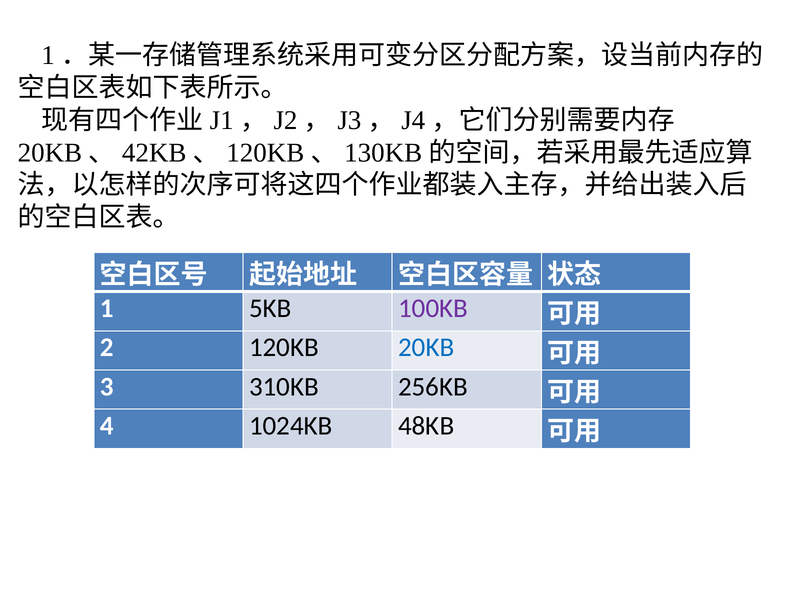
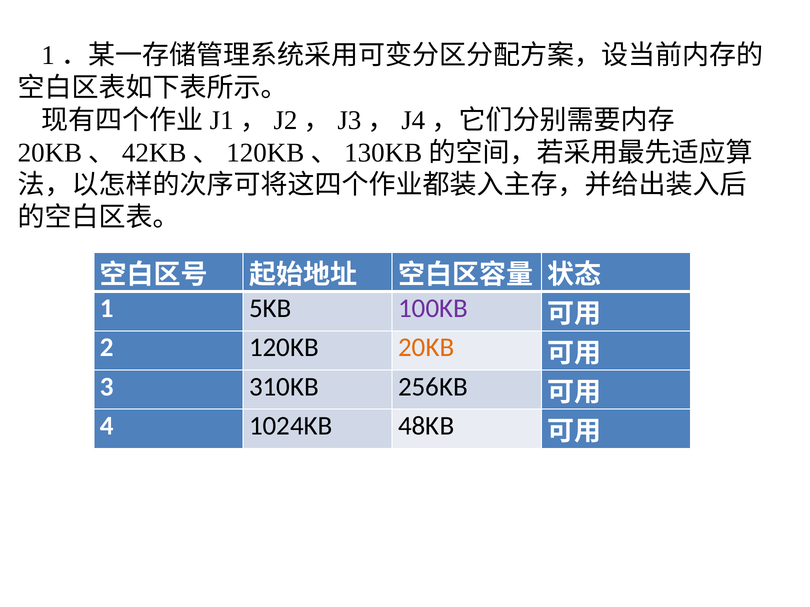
20KB colour: blue -> orange
